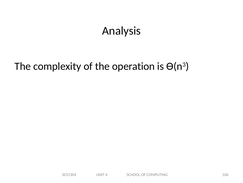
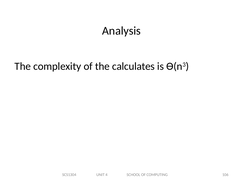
operation: operation -> calculates
